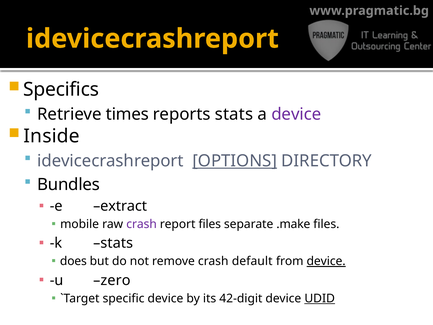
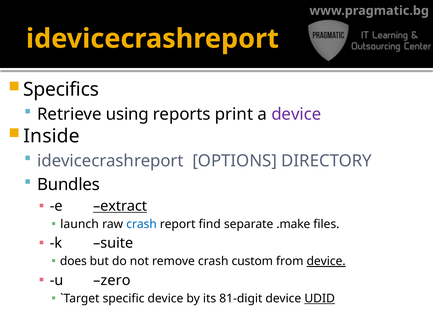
times: times -> using
reports stats: stats -> print
OPTIONS underline: present -> none
extract underline: none -> present
mobile: mobile -> launch
crash at (142, 224) colour: purple -> blue
report files: files -> find
k stats: stats -> suite
default: default -> custom
42-digit: 42-digit -> 81-digit
